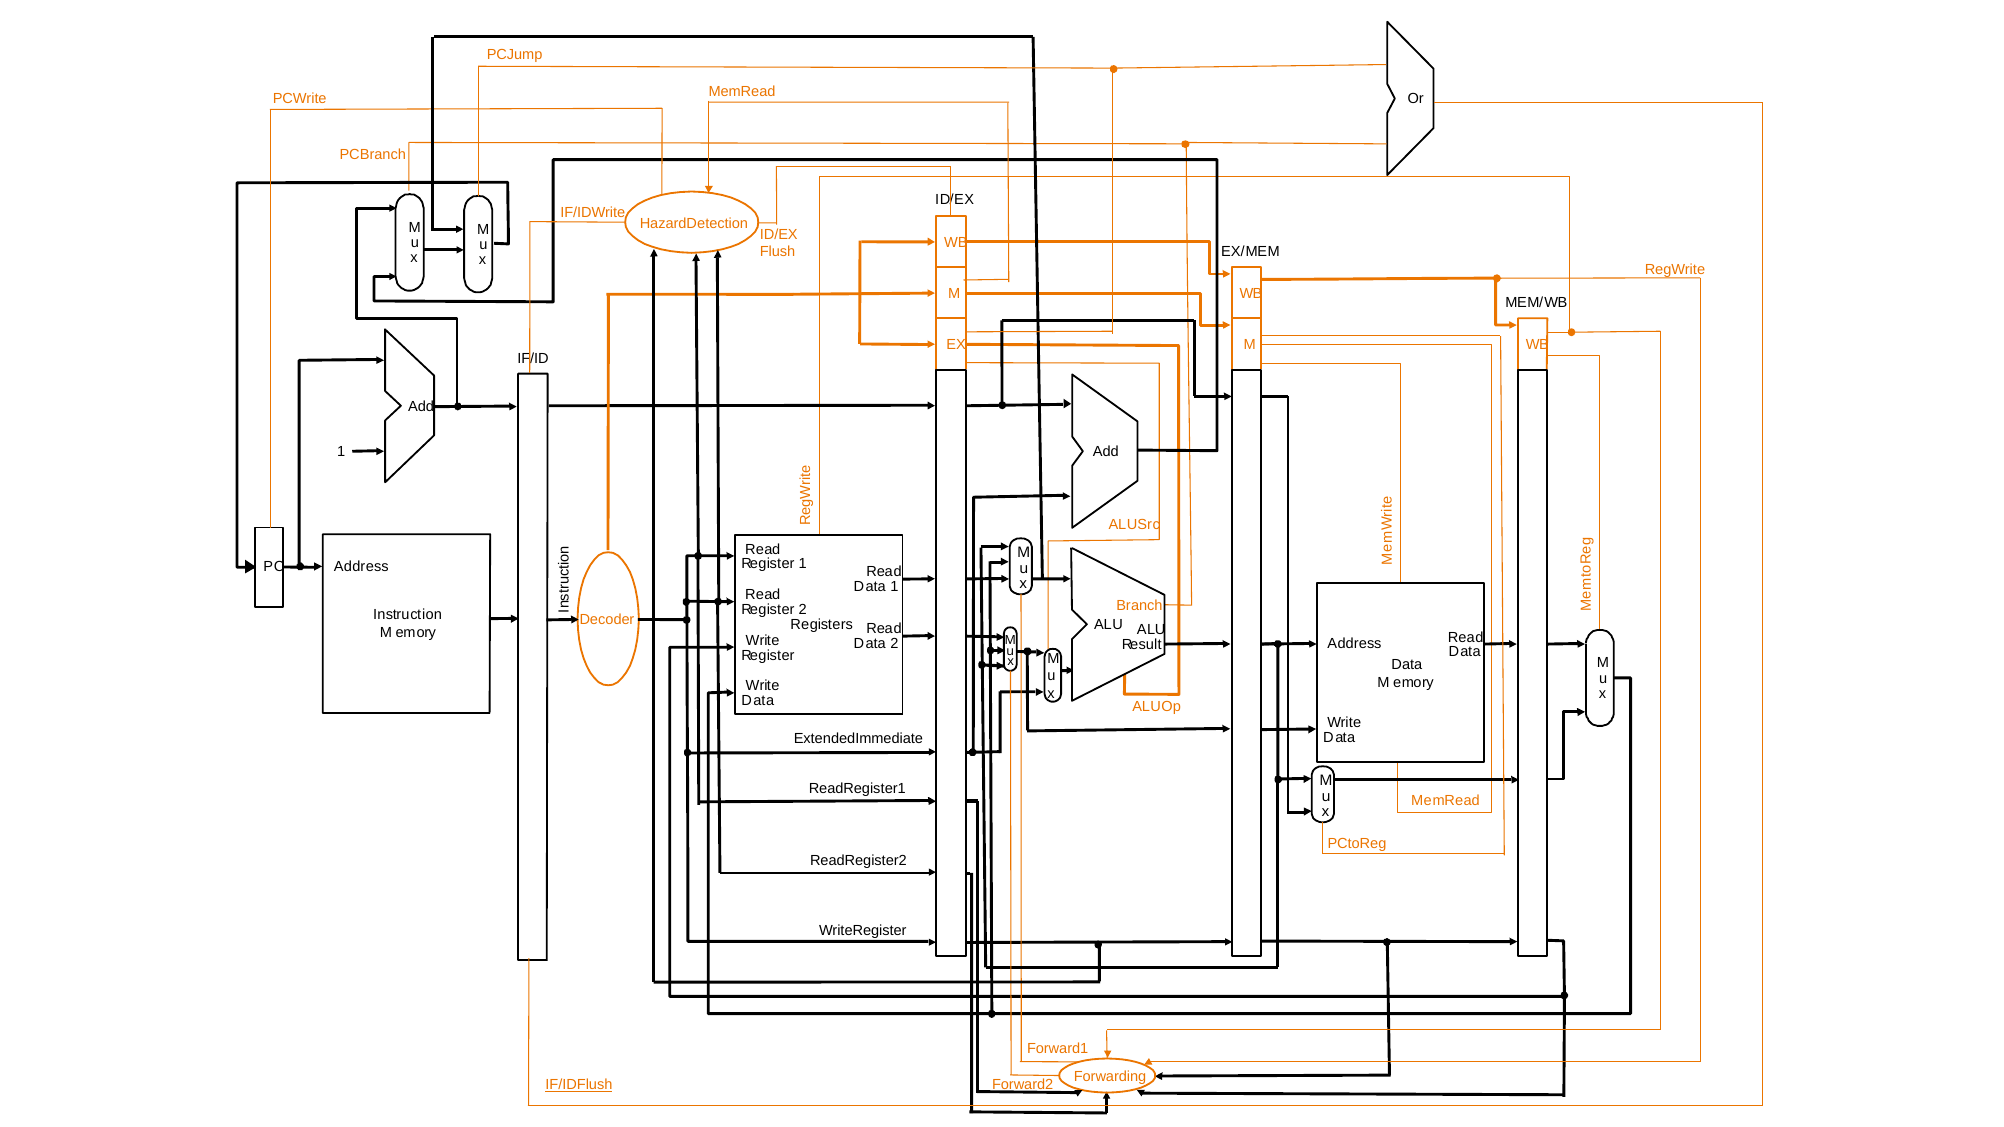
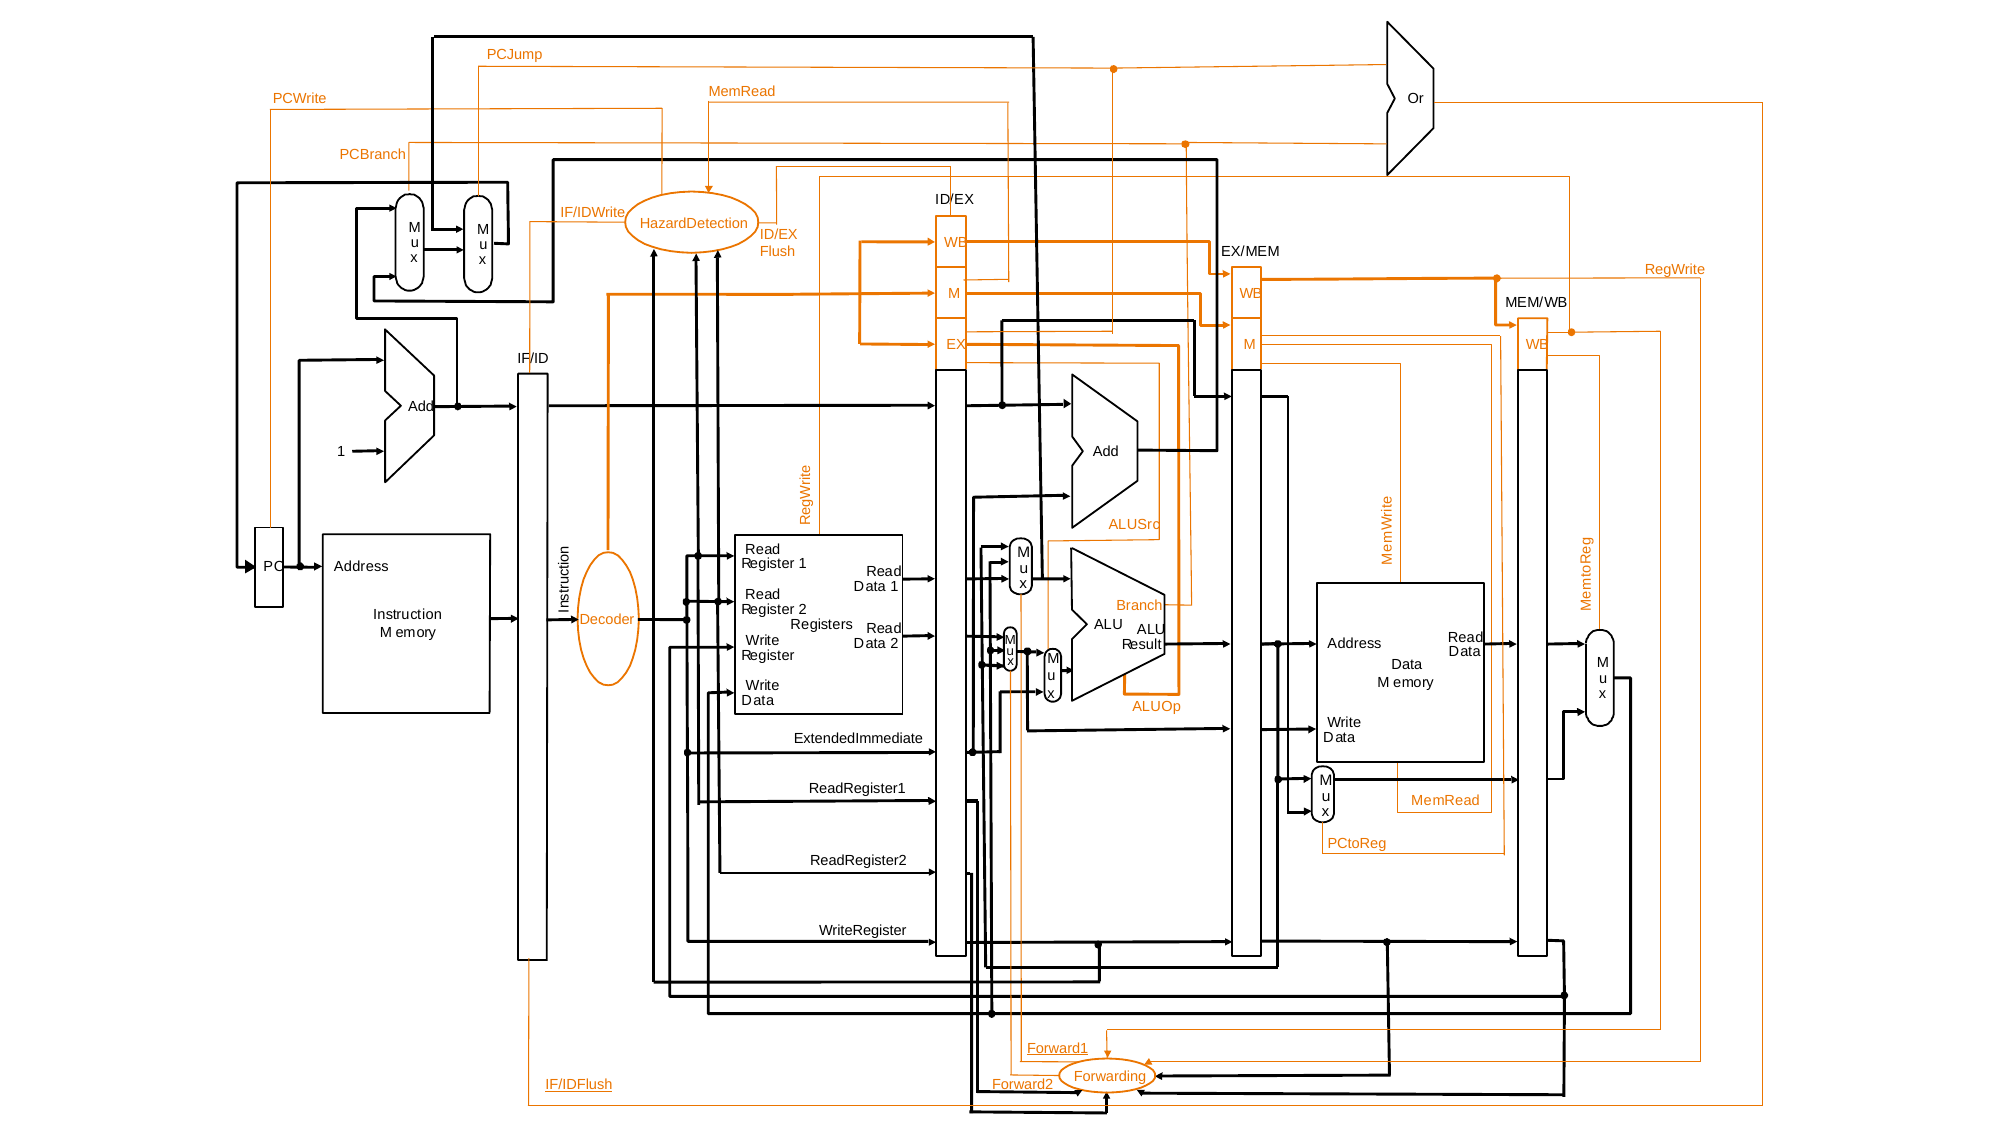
Forward1 underline: none -> present
